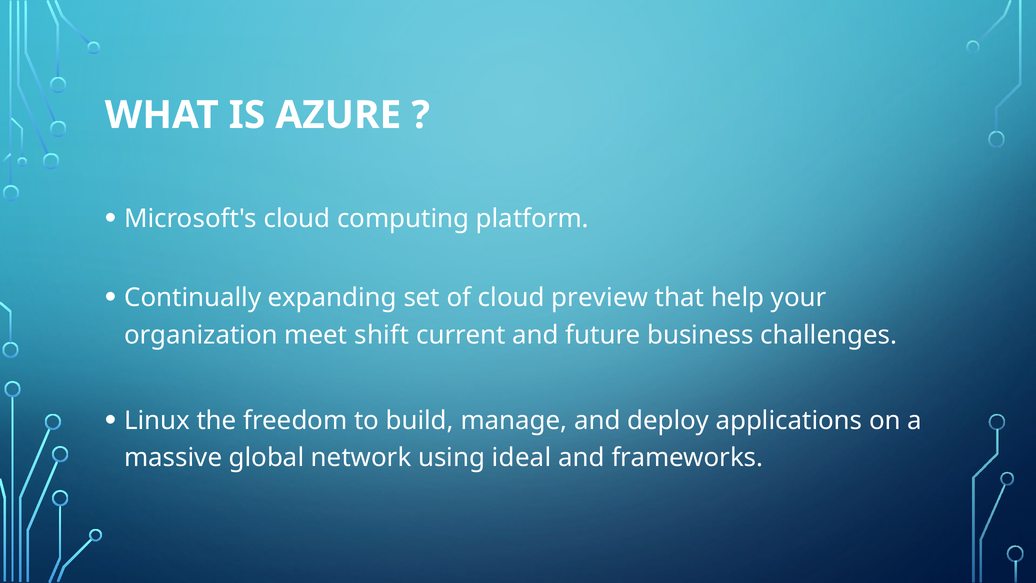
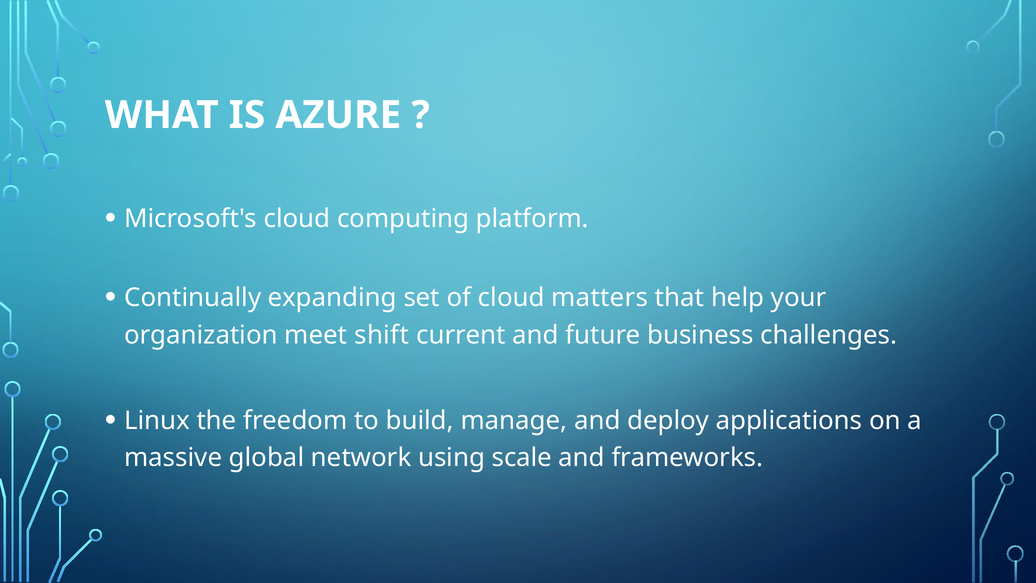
preview: preview -> matters
ideal: ideal -> scale
